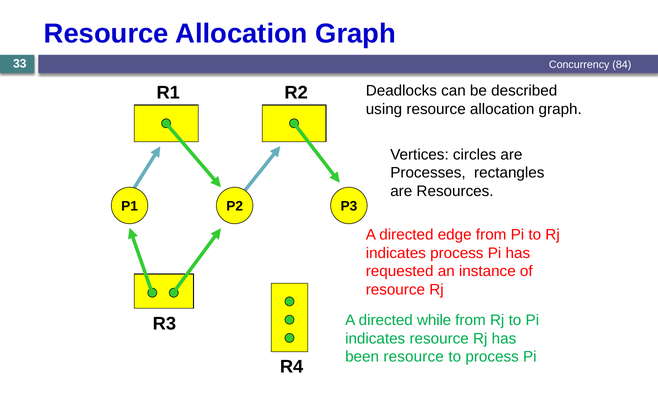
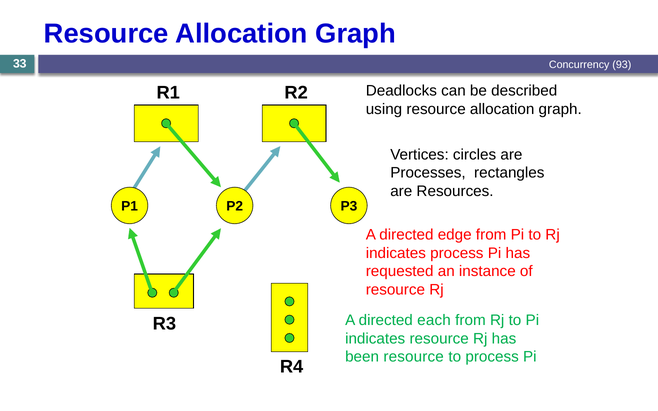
84: 84 -> 93
while: while -> each
